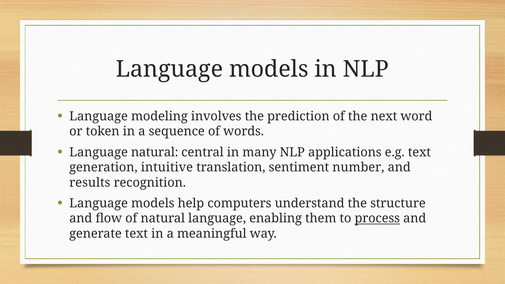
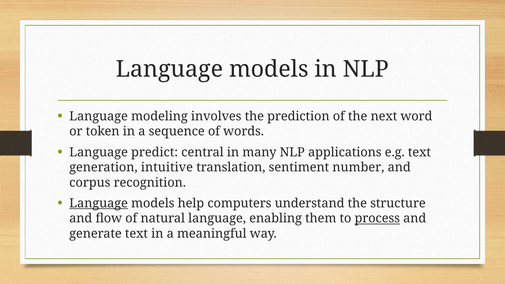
Language natural: natural -> predict
results: results -> corpus
Language at (99, 203) underline: none -> present
